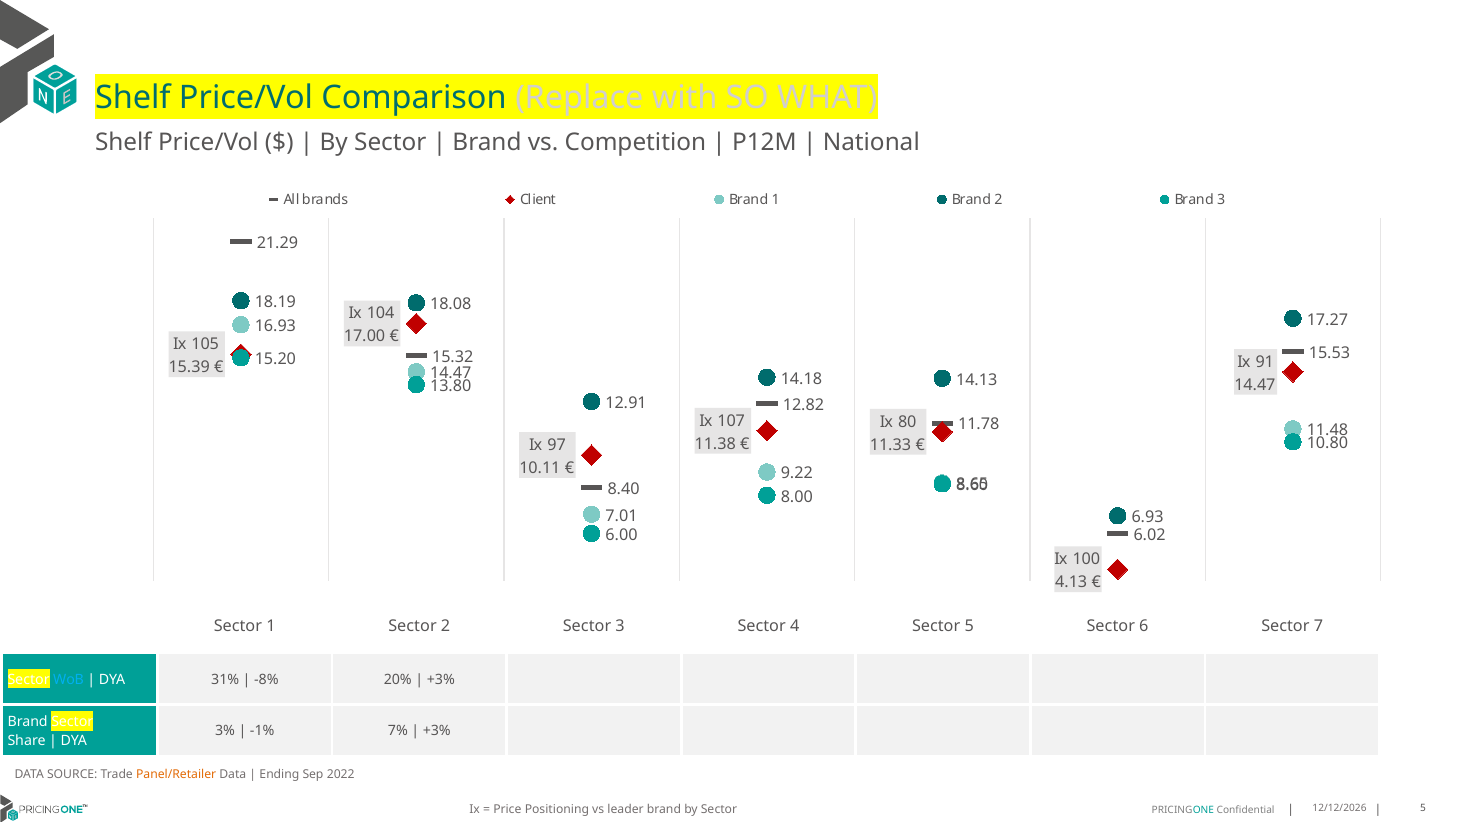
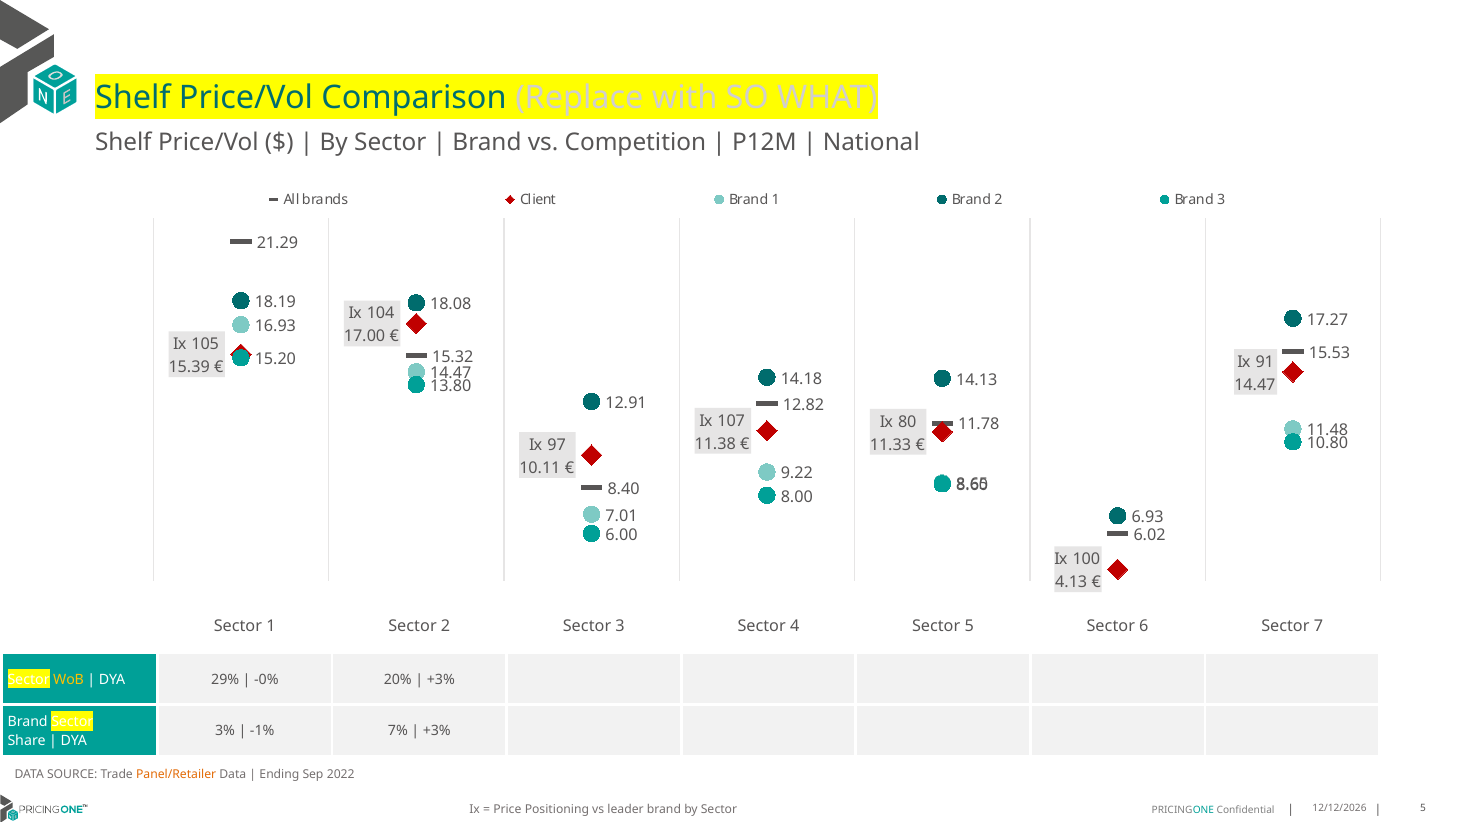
WoB colour: light blue -> yellow
31%: 31% -> 29%
-8%: -8% -> -0%
